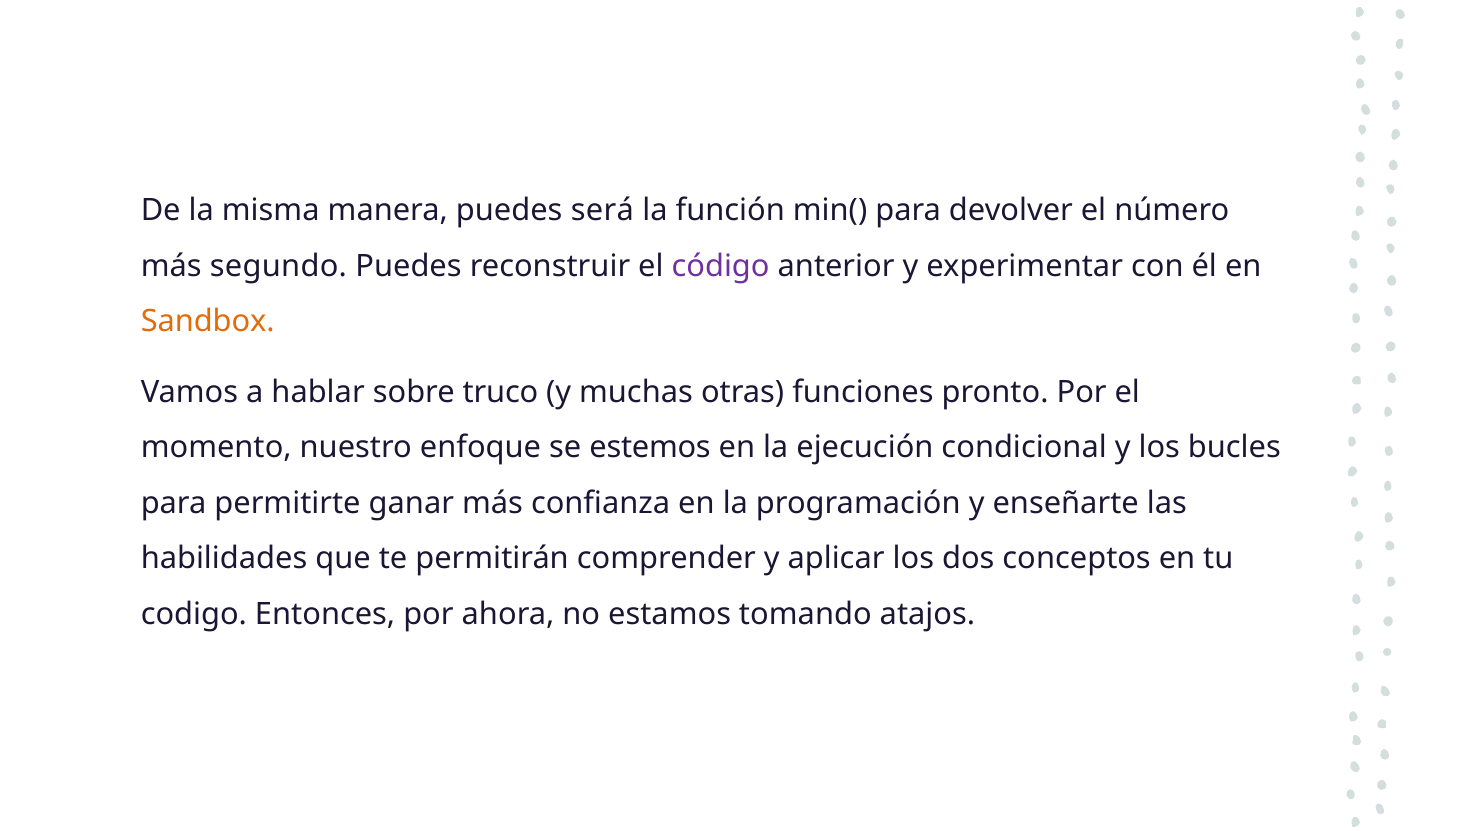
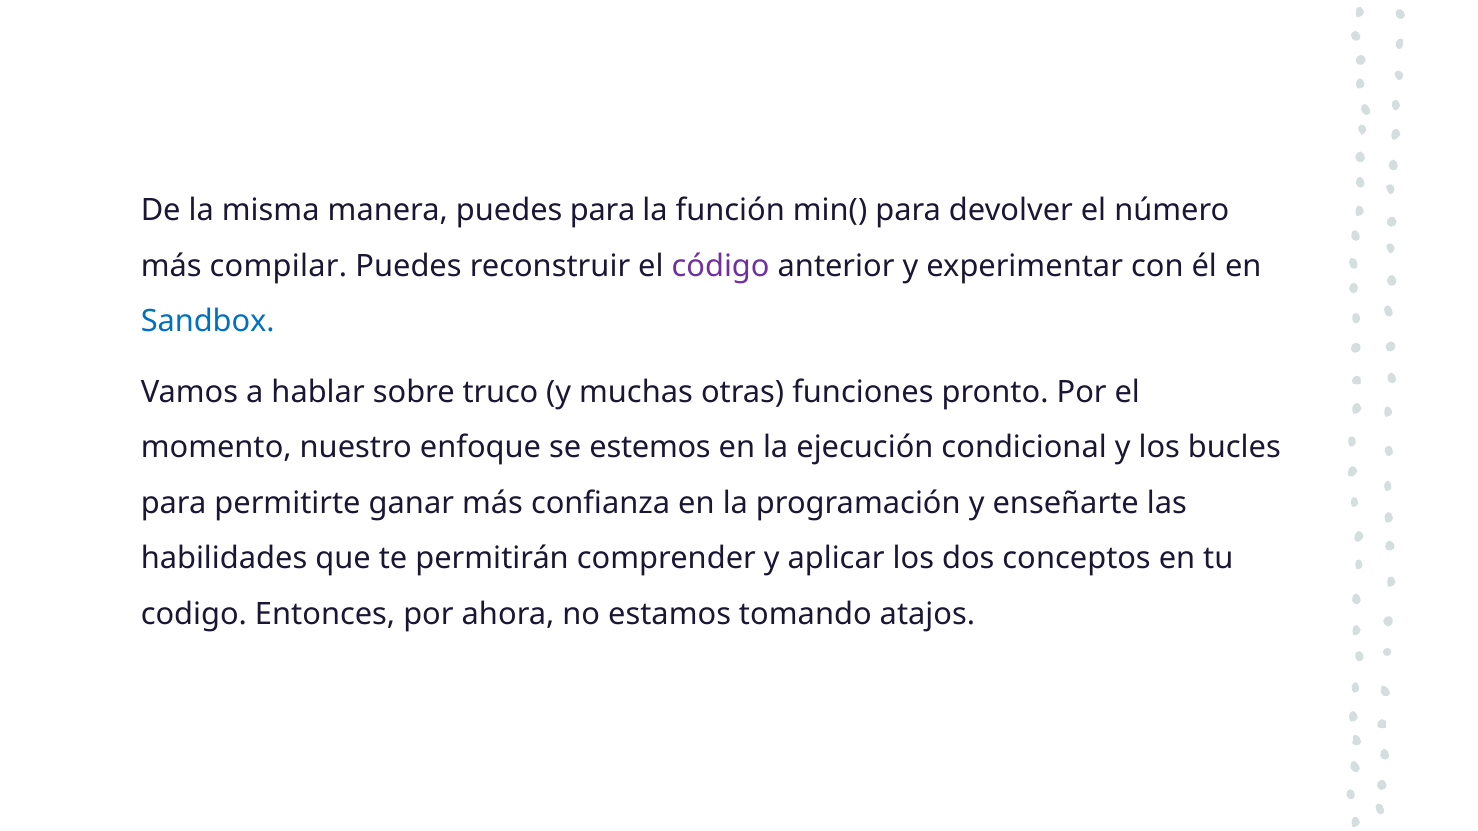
puedes será: será -> para
segundo: segundo -> compilar
Sandbox colour: orange -> blue
